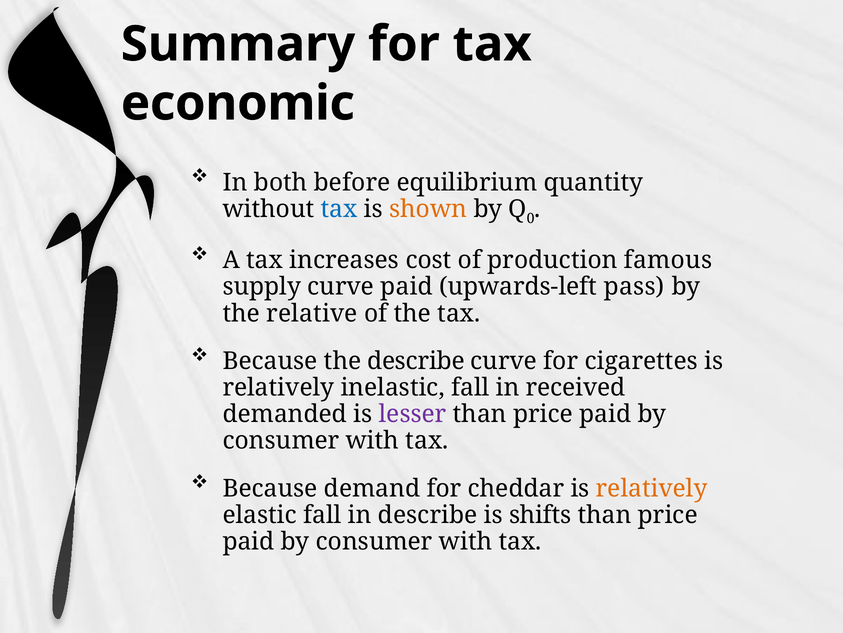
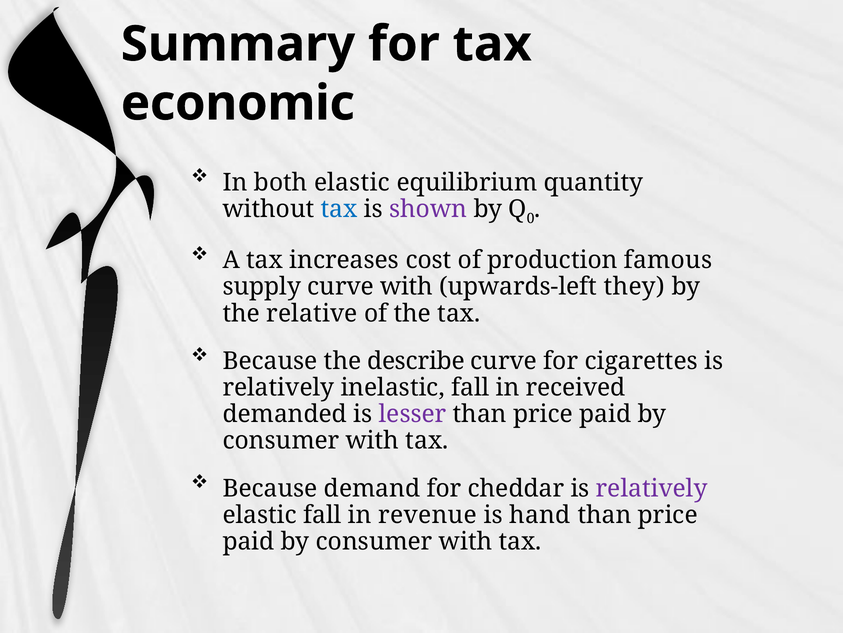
both before: before -> elastic
shown colour: orange -> purple
curve paid: paid -> with
pass: pass -> they
relatively at (652, 488) colour: orange -> purple
in describe: describe -> revenue
shifts: shifts -> hand
